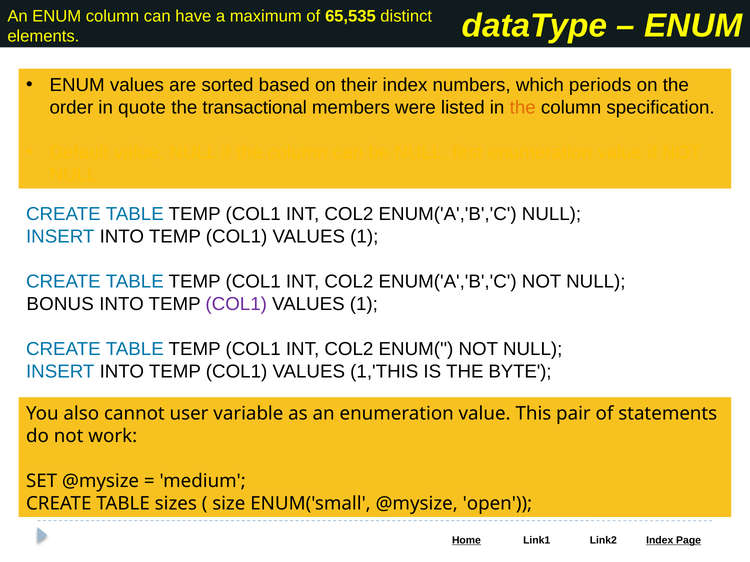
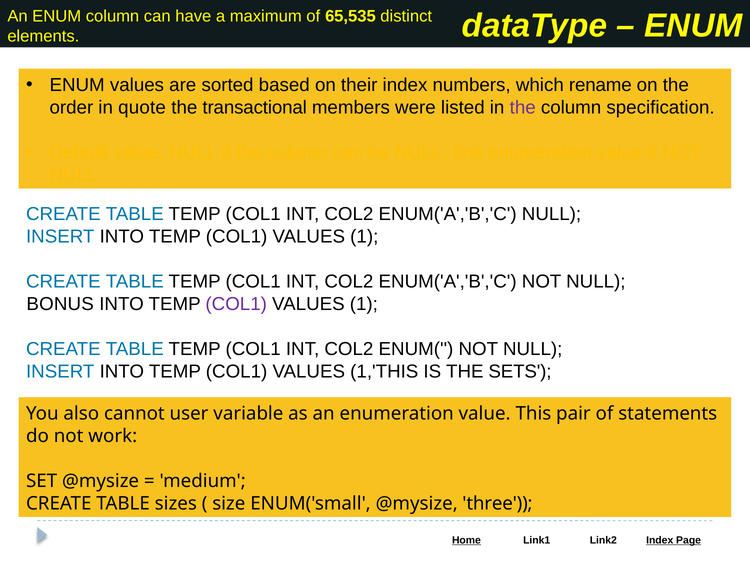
periods: periods -> rename
the at (523, 107) colour: orange -> purple
BYTE: BYTE -> SETS
open: open -> three
